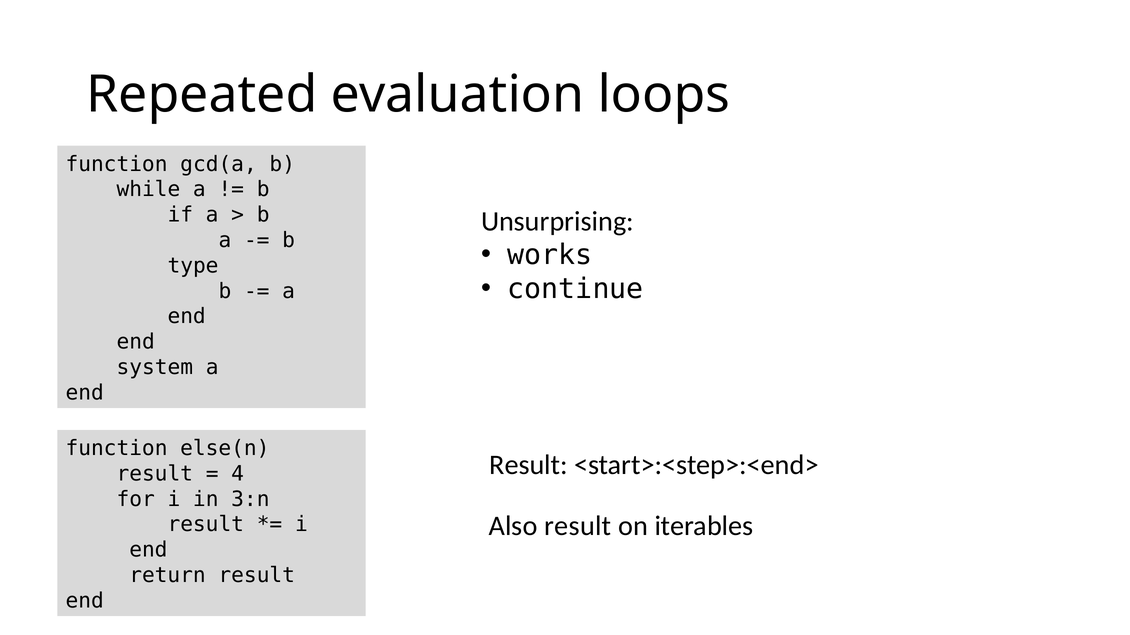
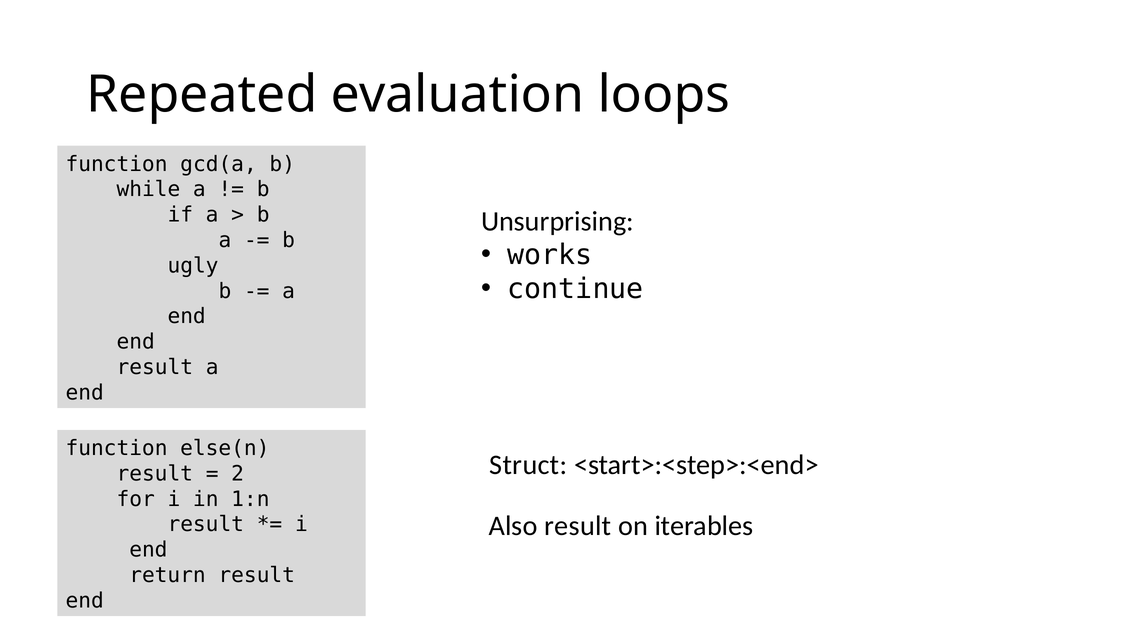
type: type -> ugly
system at (155, 368): system -> result
Result at (528, 465): Result -> Struct
4: 4 -> 2
3:n: 3:n -> 1:n
